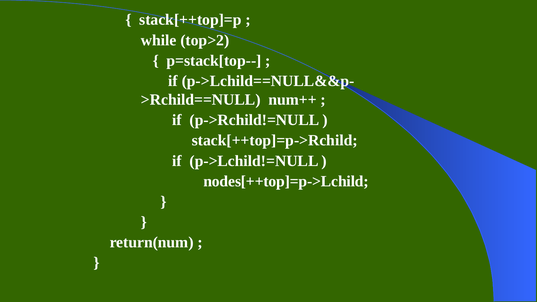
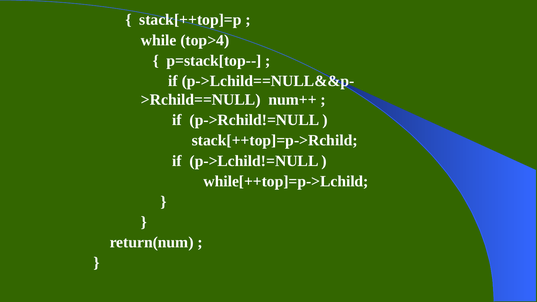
top>2: top>2 -> top>4
nodes[++top]=p->Lchild: nodes[++top]=p->Lchild -> while[++top]=p->Lchild
